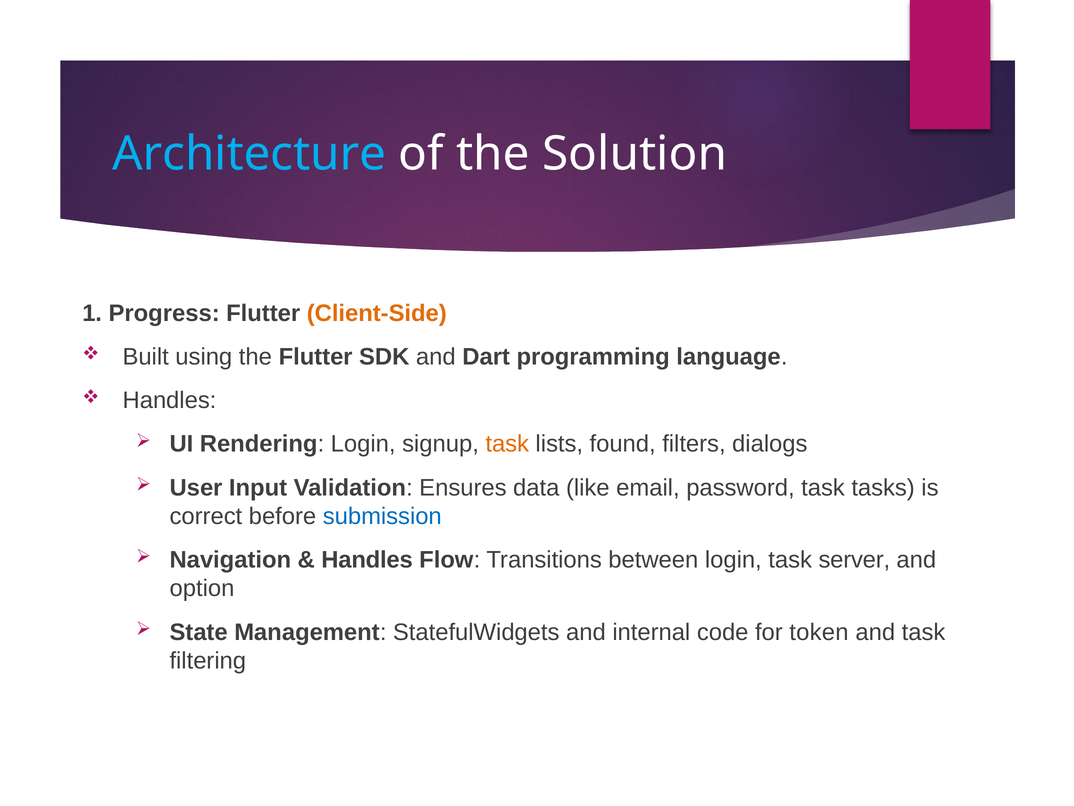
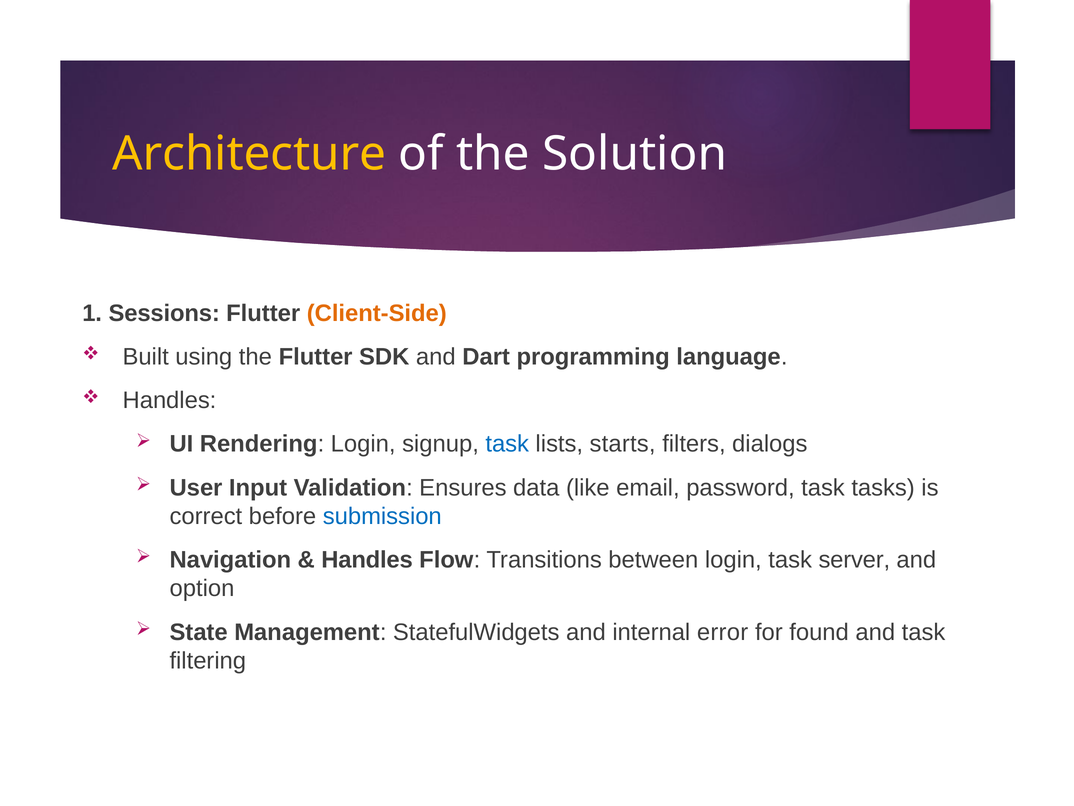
Architecture colour: light blue -> yellow
Progress: Progress -> Sessions
task at (507, 444) colour: orange -> blue
found: found -> starts
code: code -> error
token: token -> found
